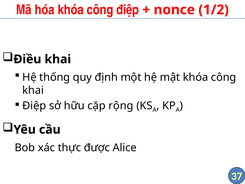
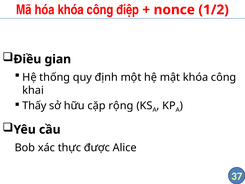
khai at (58, 59): khai -> gian
Điệp at (34, 105): Điệp -> Thấy
